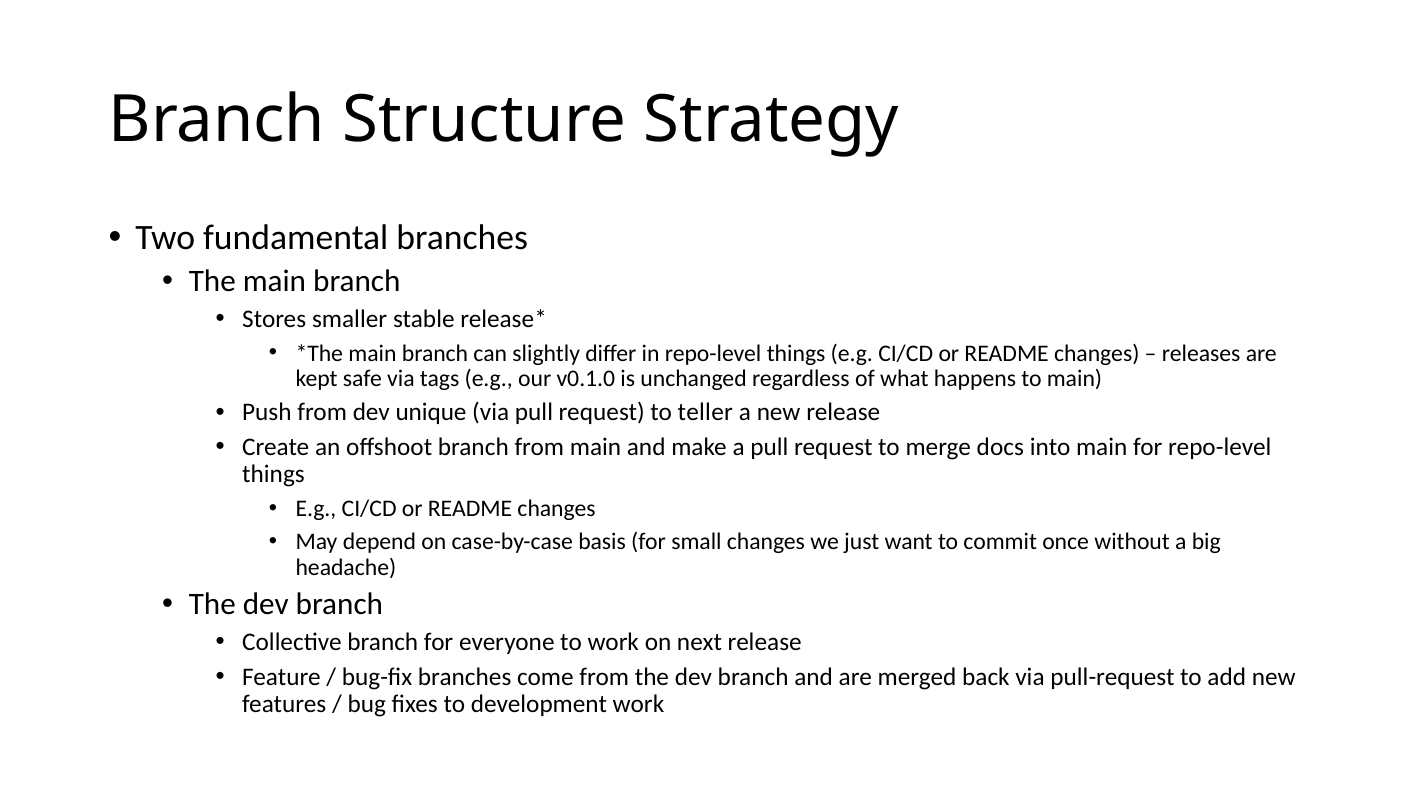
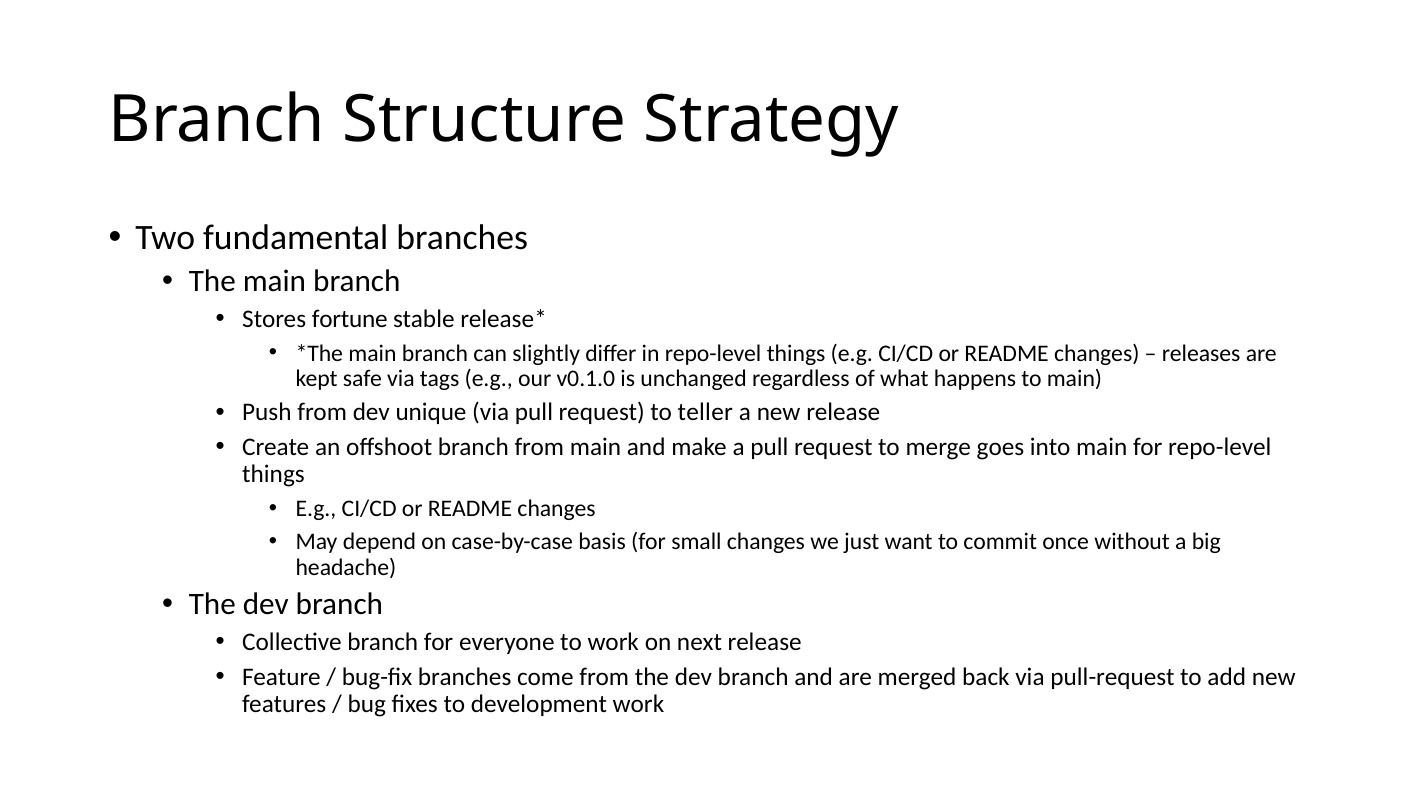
smaller: smaller -> fortune
docs: docs -> goes
